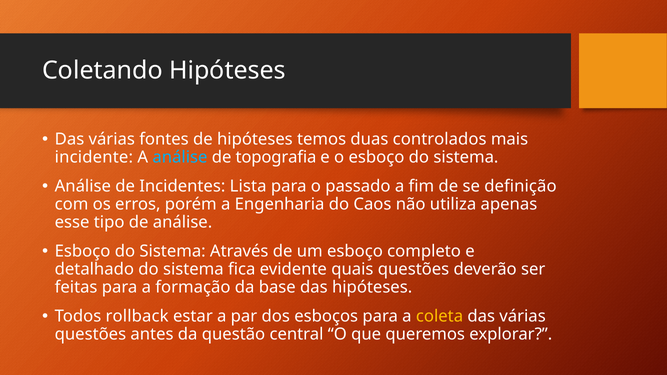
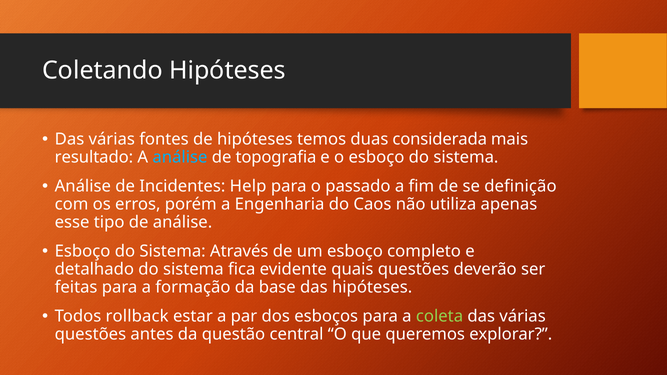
controlados: controlados -> considerada
incidente: incidente -> resultado
Lista: Lista -> Help
coleta colour: yellow -> light green
